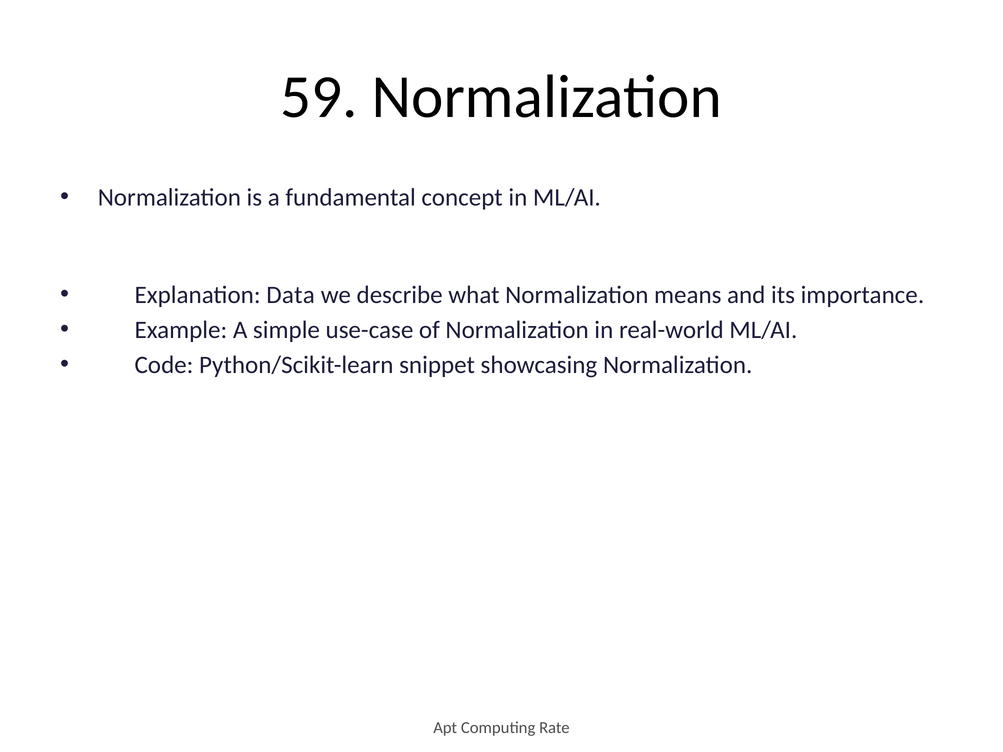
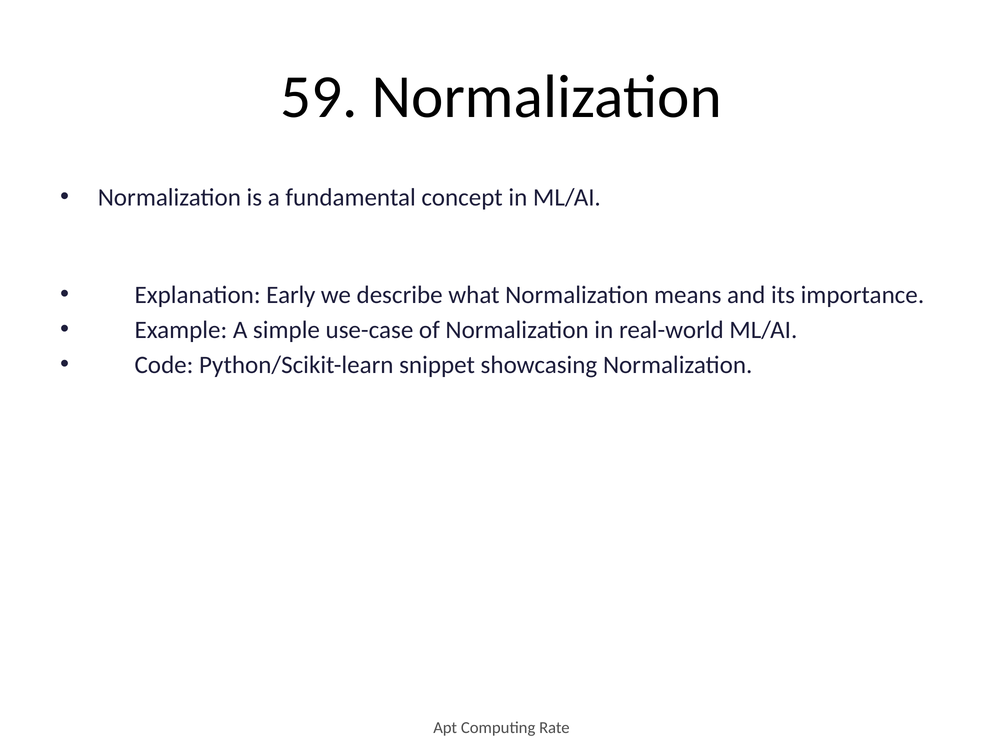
Data: Data -> Early
